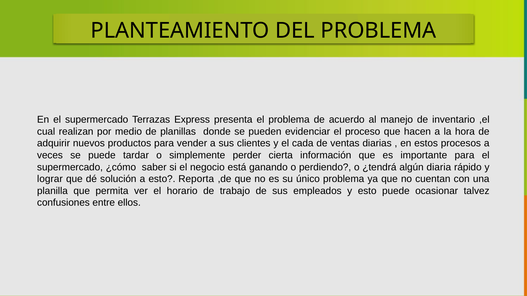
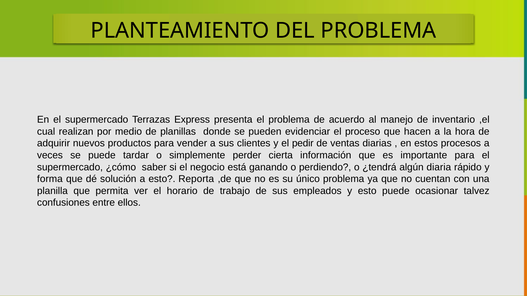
cada: cada -> pedir
lograr: lograr -> forma
